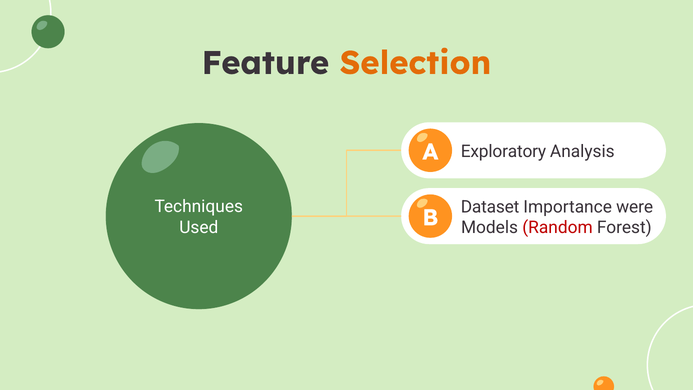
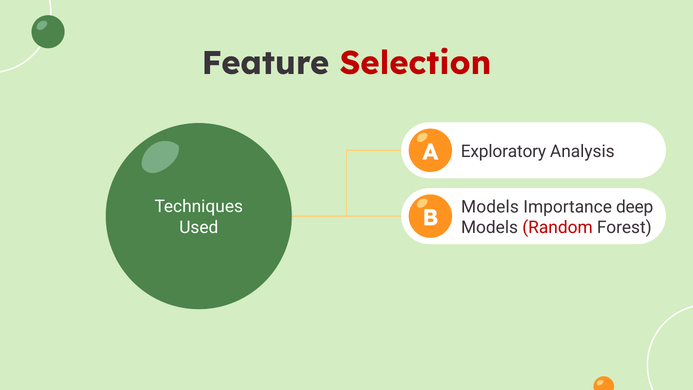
Selection colour: orange -> red
Dataset at (490, 207): Dataset -> Models
were: were -> deep
